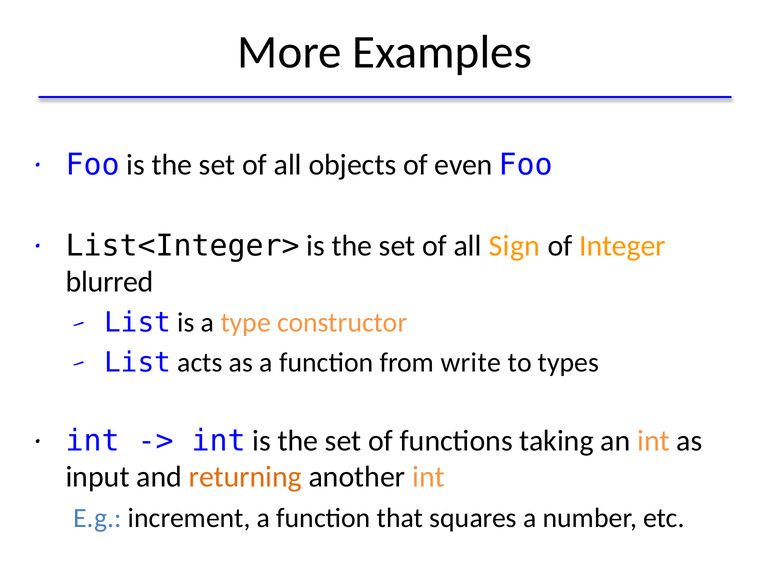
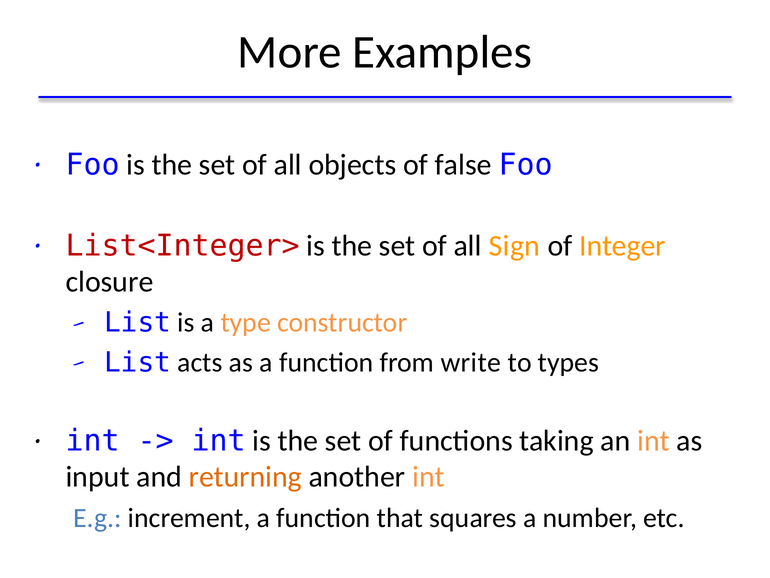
even: even -> false
List<Integer> colour: black -> red
blurred: blurred -> closure
